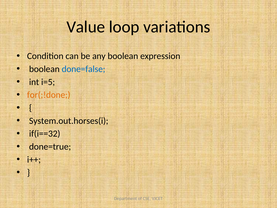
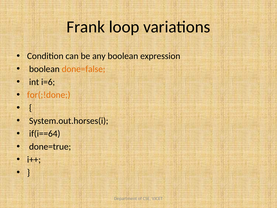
Value: Value -> Frank
done=false colour: blue -> orange
i=5: i=5 -> i=6
if(i==32: if(i==32 -> if(i==64
